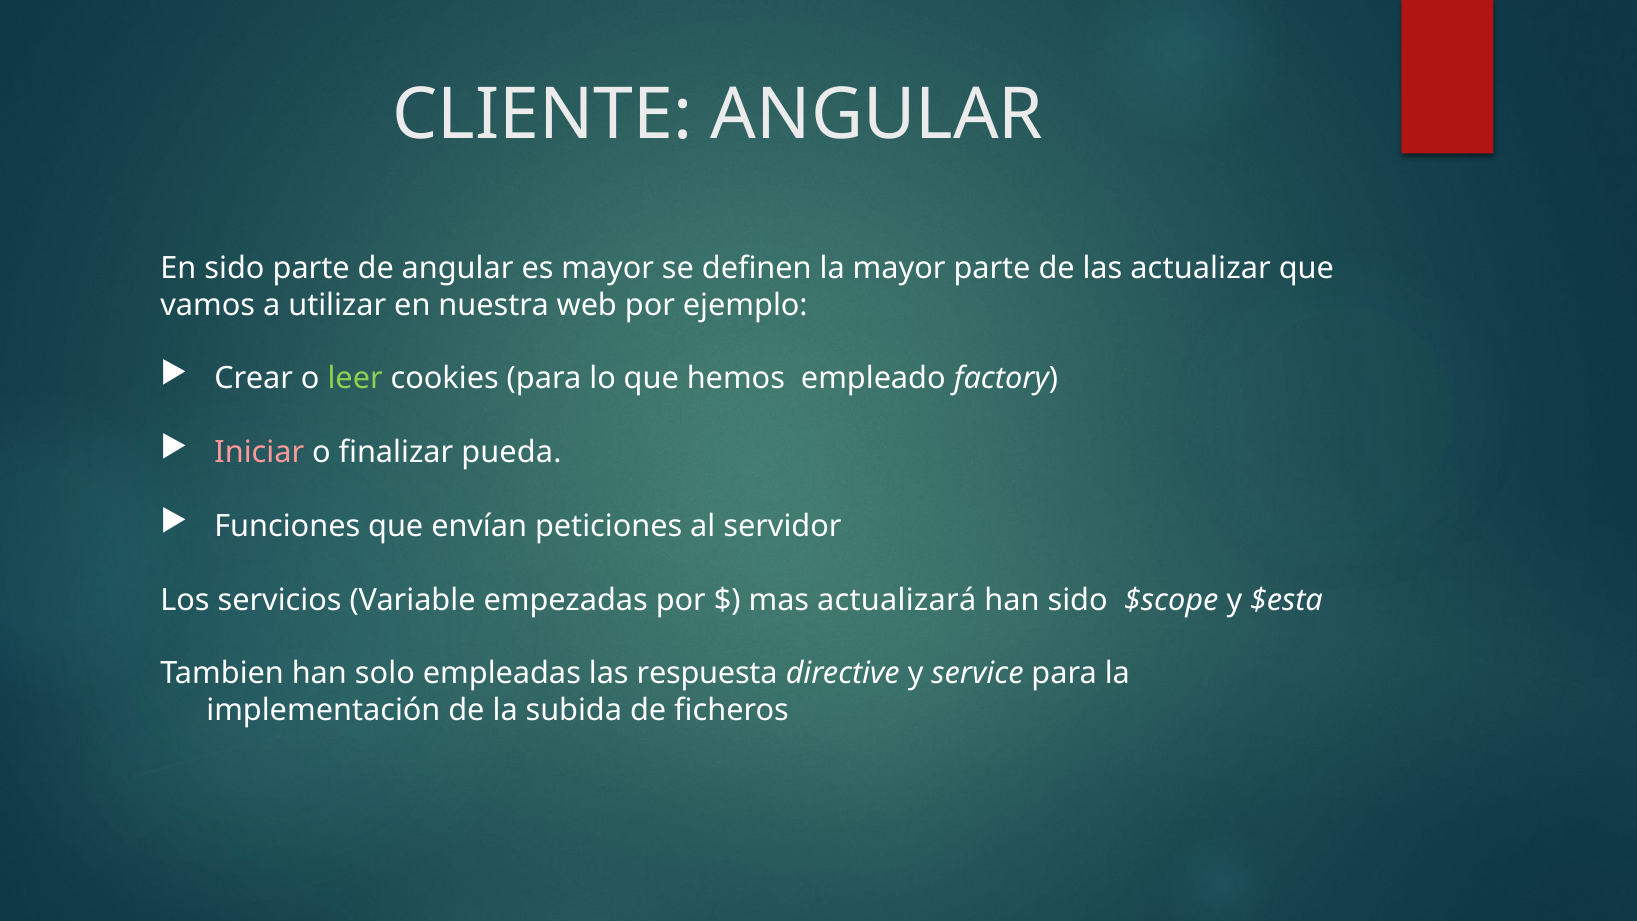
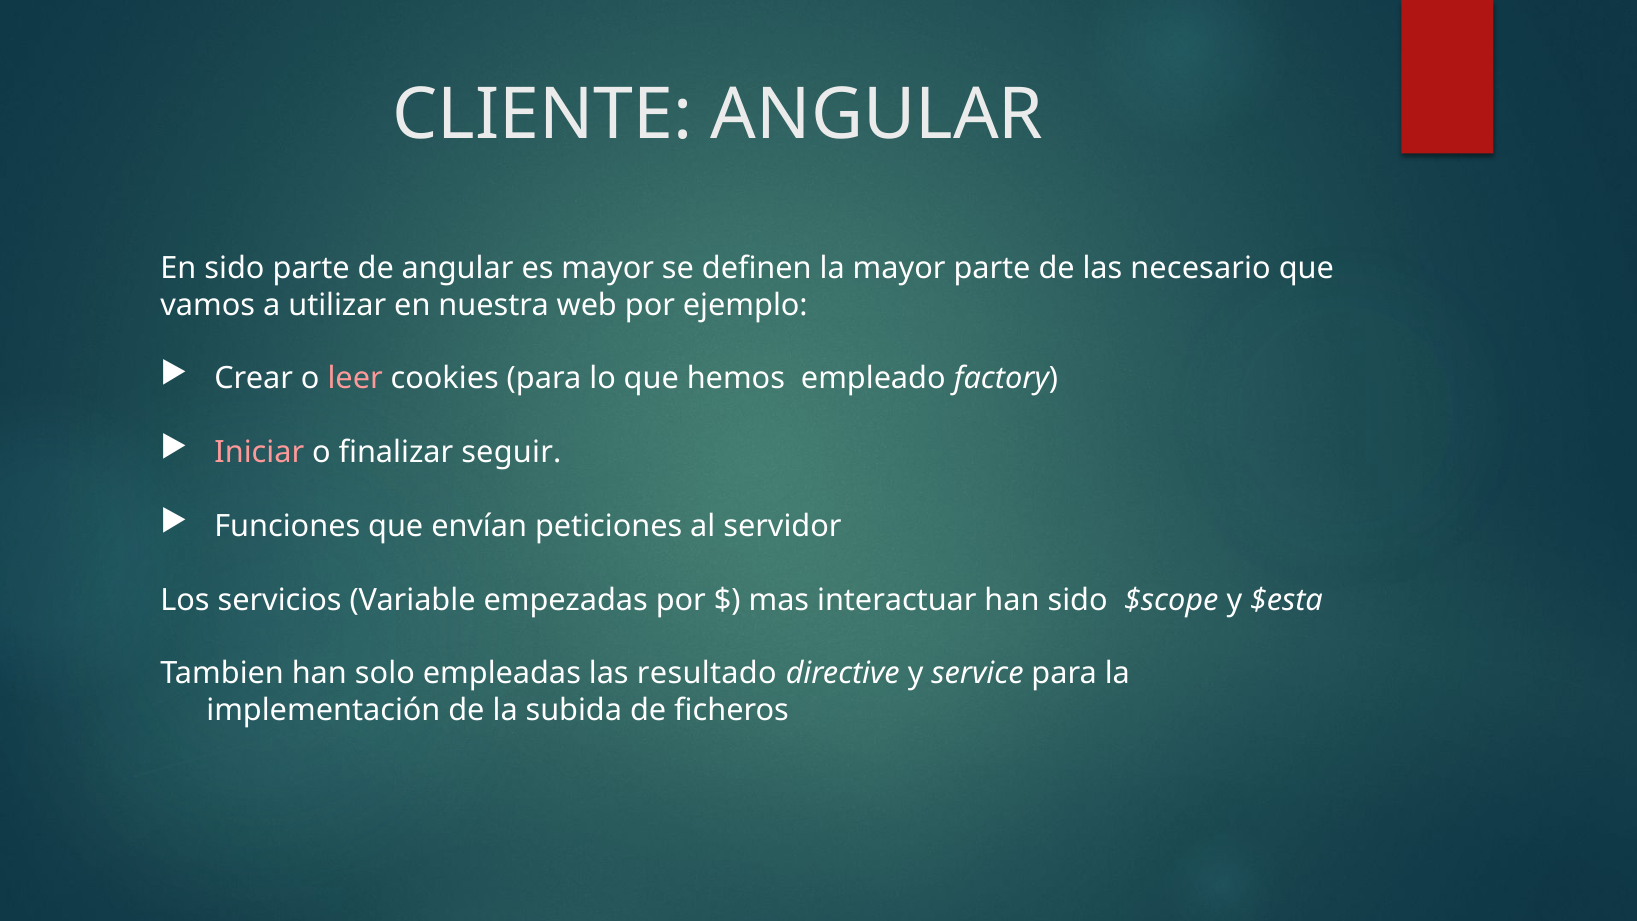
actualizar: actualizar -> necesario
leer colour: light green -> pink
pueda: pueda -> seguir
actualizará: actualizará -> interactuar
respuesta: respuesta -> resultado
